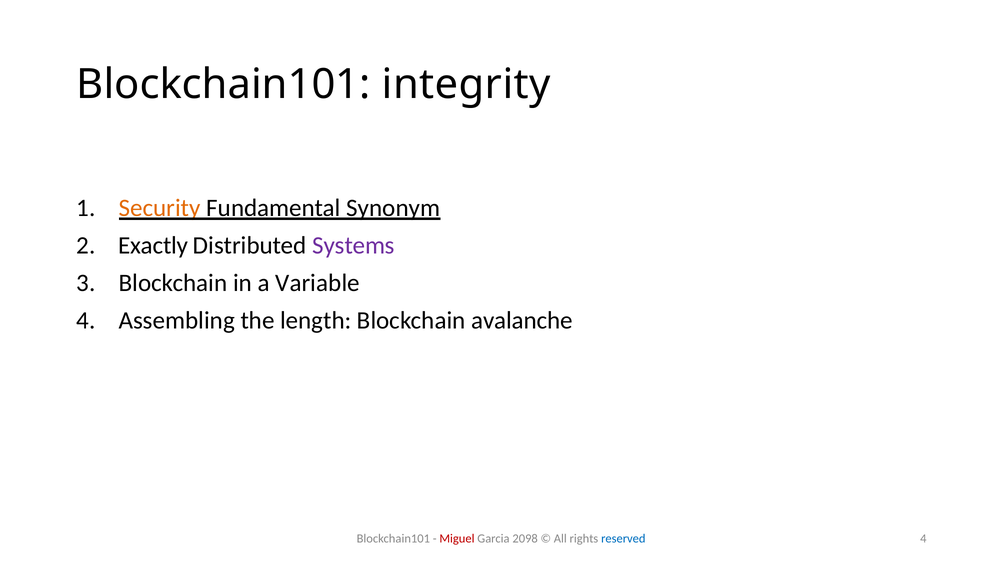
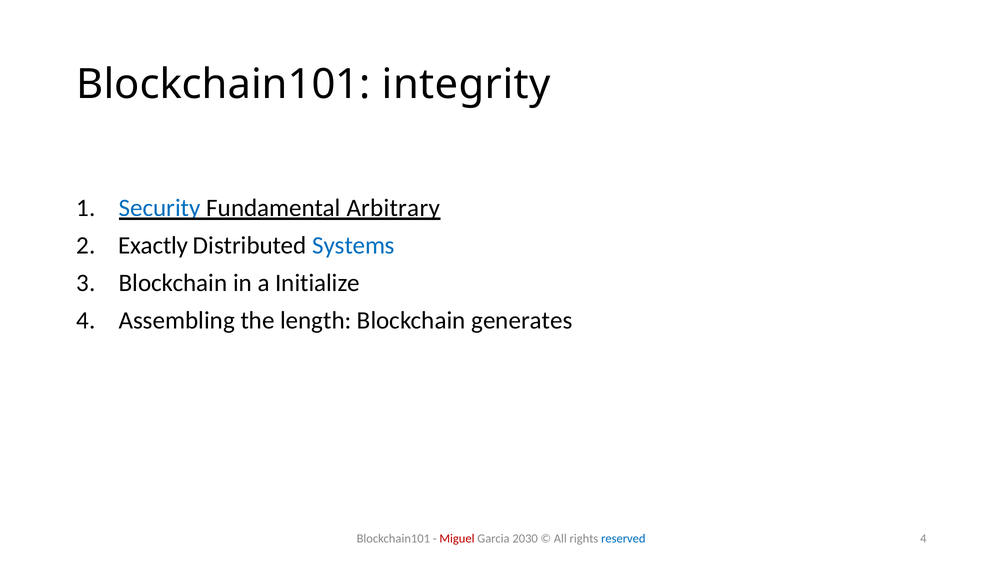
Security colour: orange -> blue
Synonym: Synonym -> Arbitrary
Systems colour: purple -> blue
Variable: Variable -> Initialize
avalanche: avalanche -> generates
2098: 2098 -> 2030
